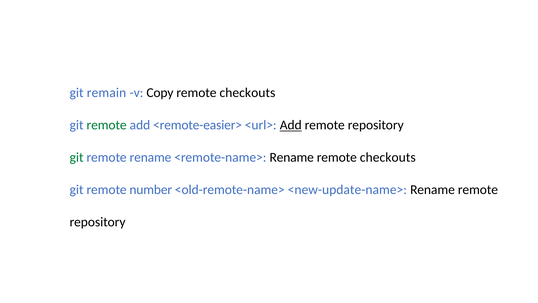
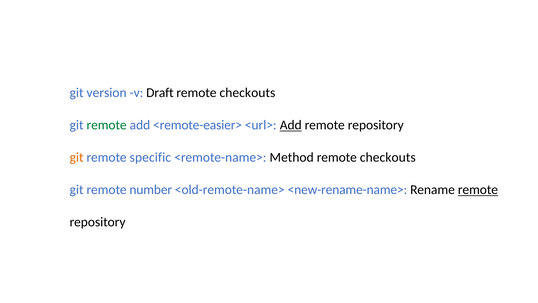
remain: remain -> version
Copy: Copy -> Draft
git at (77, 157) colour: green -> orange
remote rename: rename -> specific
<remote-name> Rename: Rename -> Method
<new-update-name>: <new-update-name> -> <new-rename-name>
remote at (478, 190) underline: none -> present
